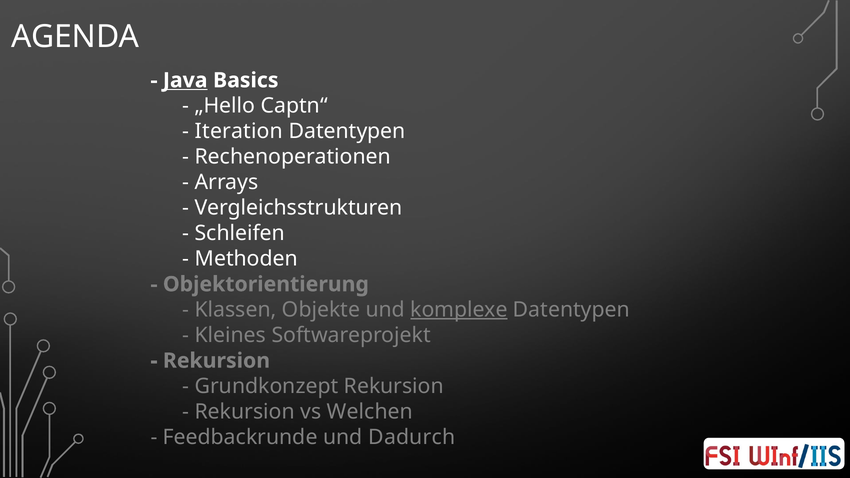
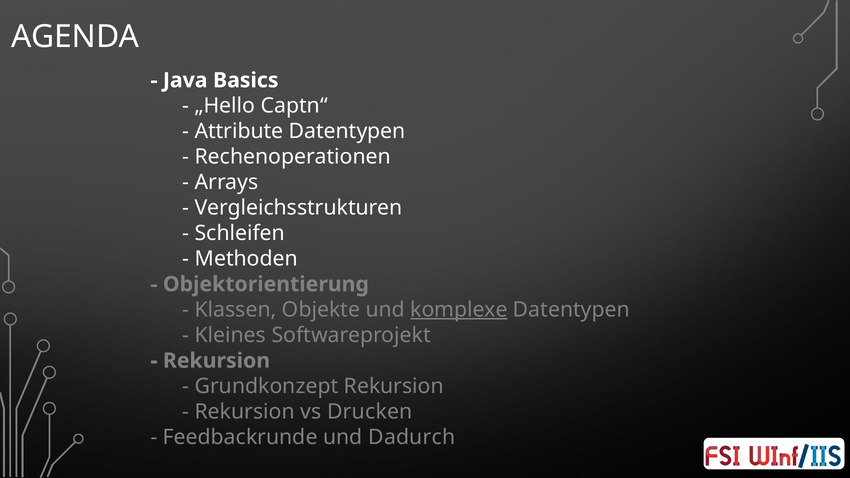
Java underline: present -> none
Iteration: Iteration -> Attribute
Welchen: Welchen -> Drucken
